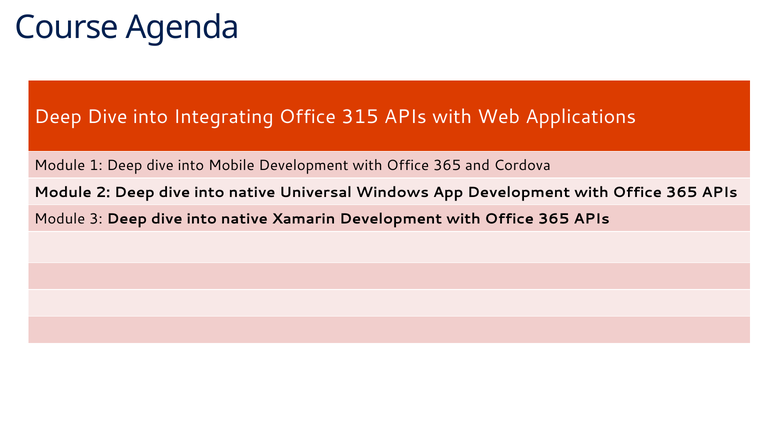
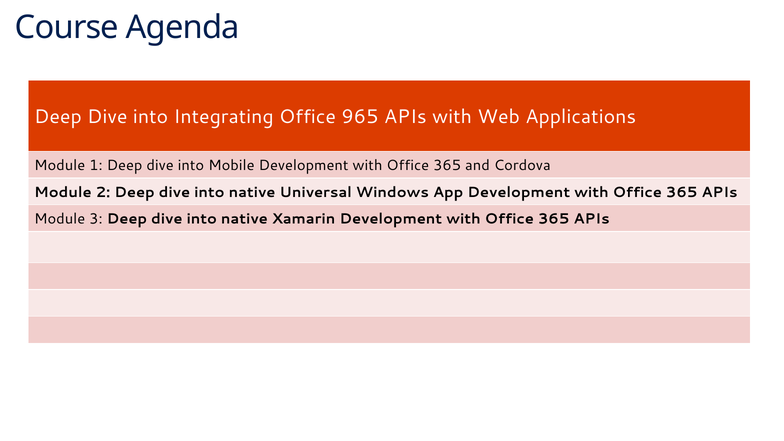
315: 315 -> 965
